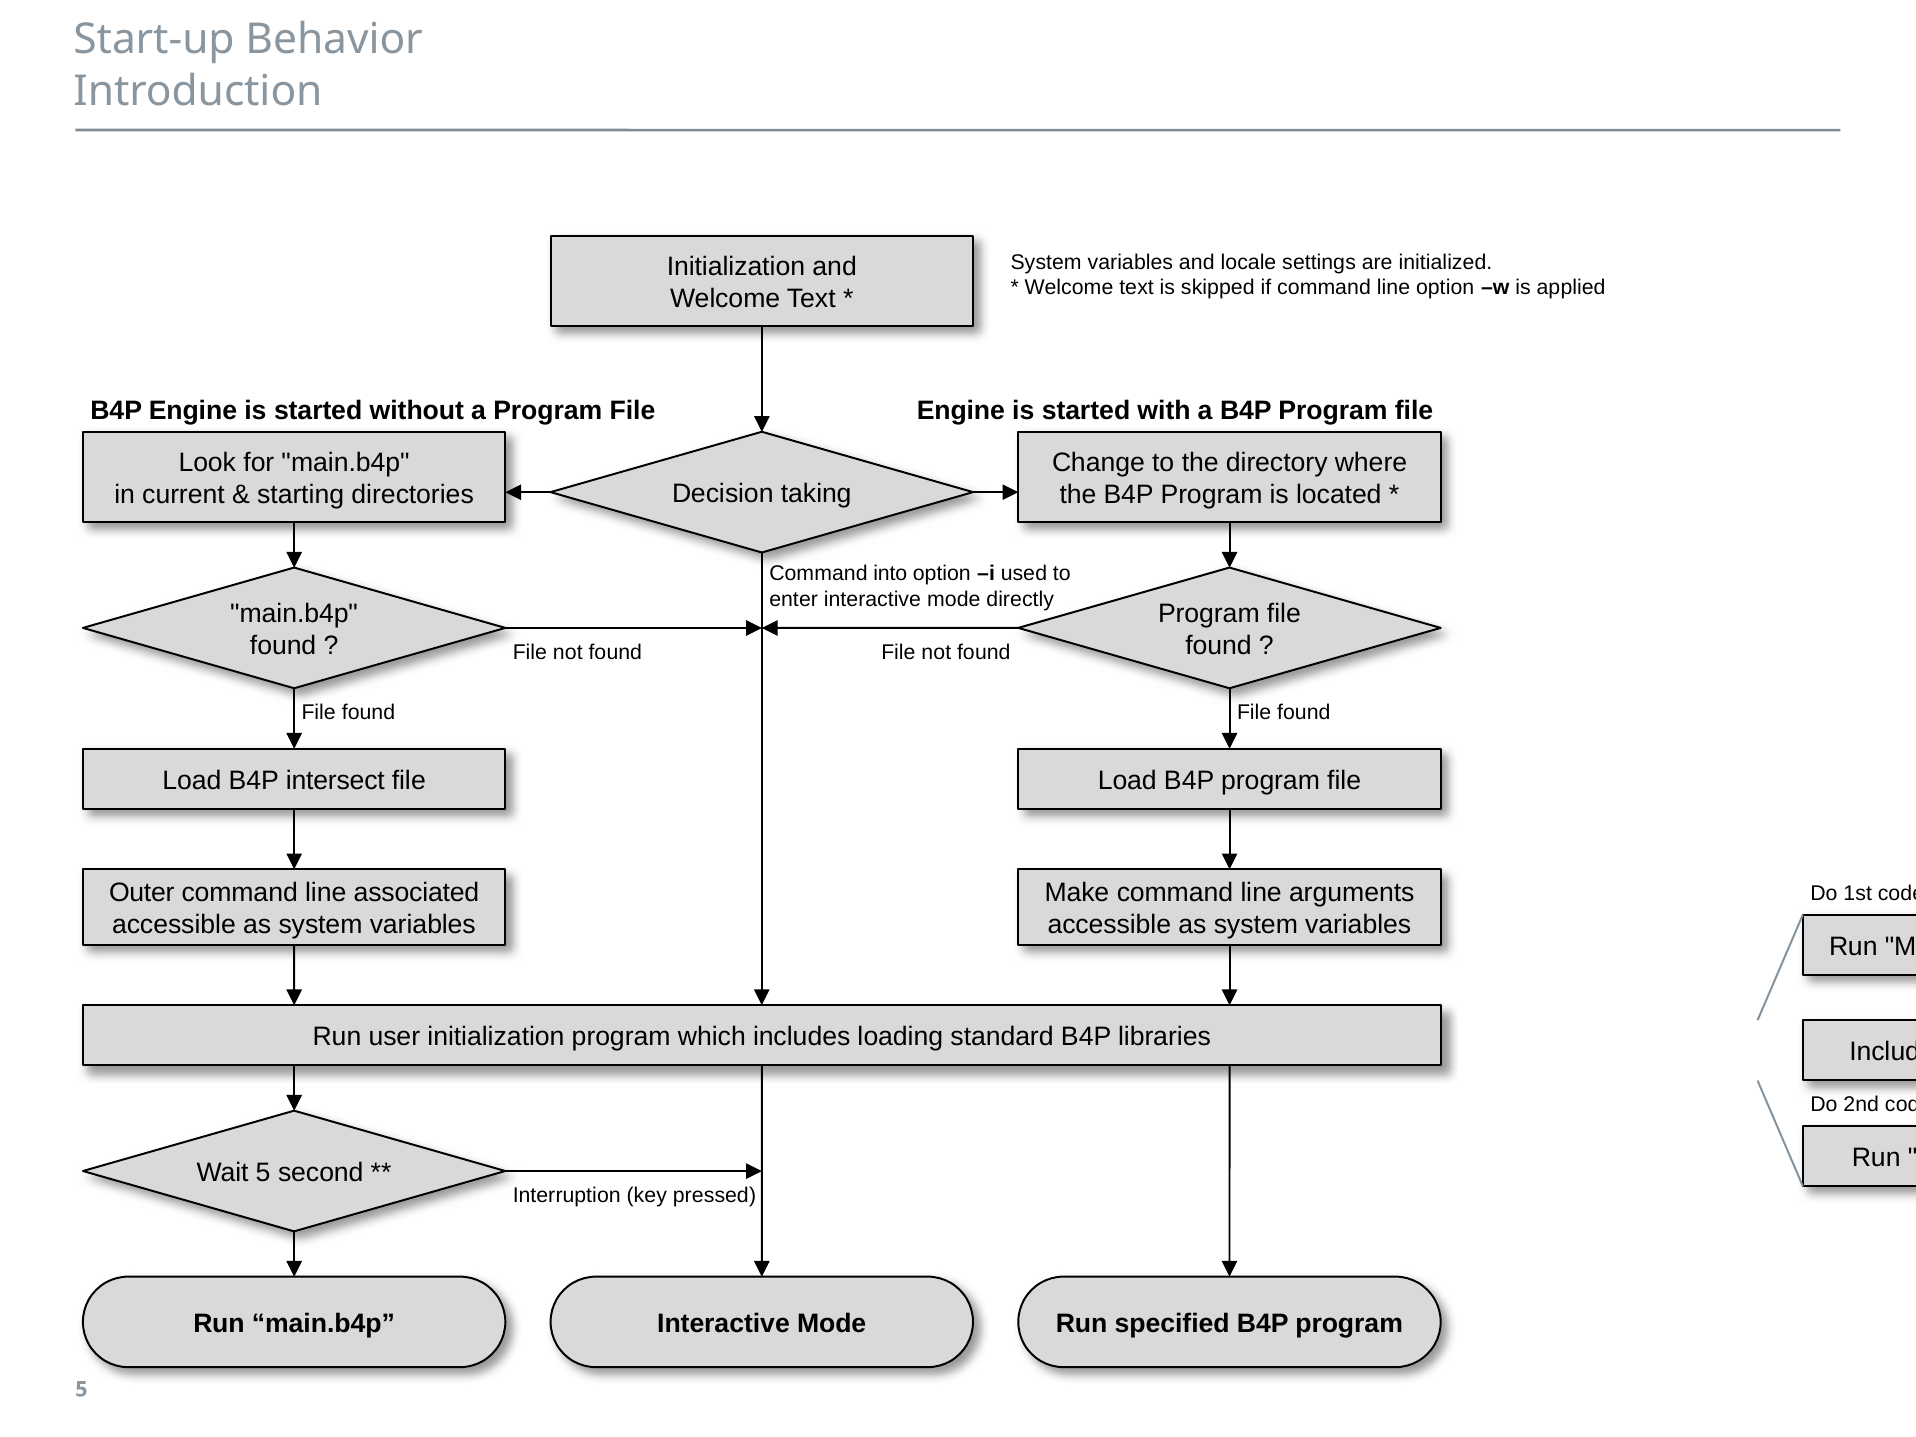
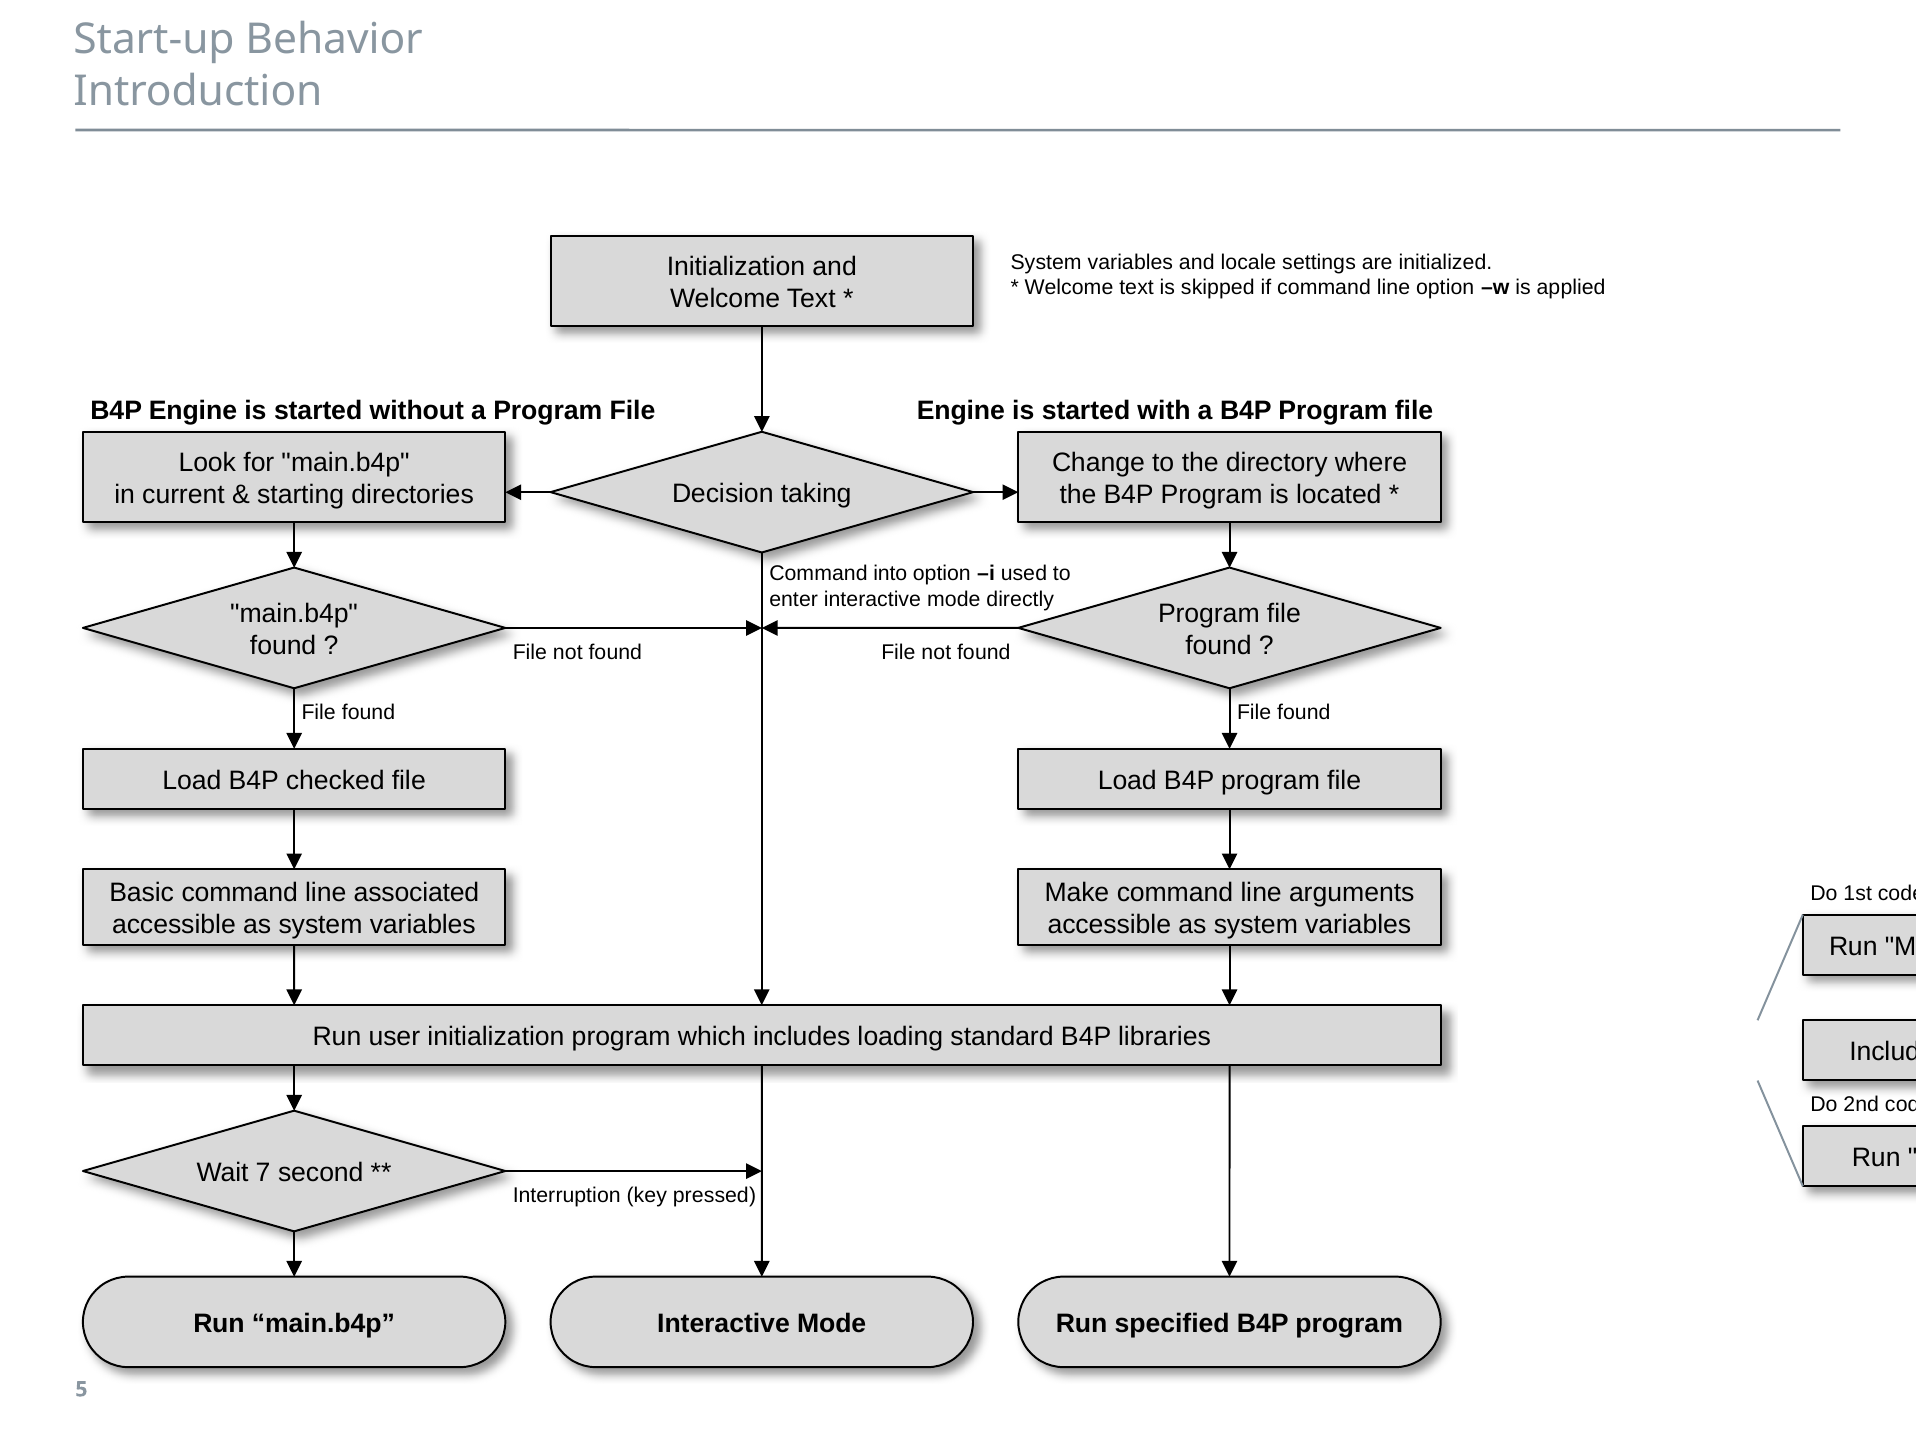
intersect: intersect -> checked
Outer: Outer -> Basic
Wait 5: 5 -> 7
